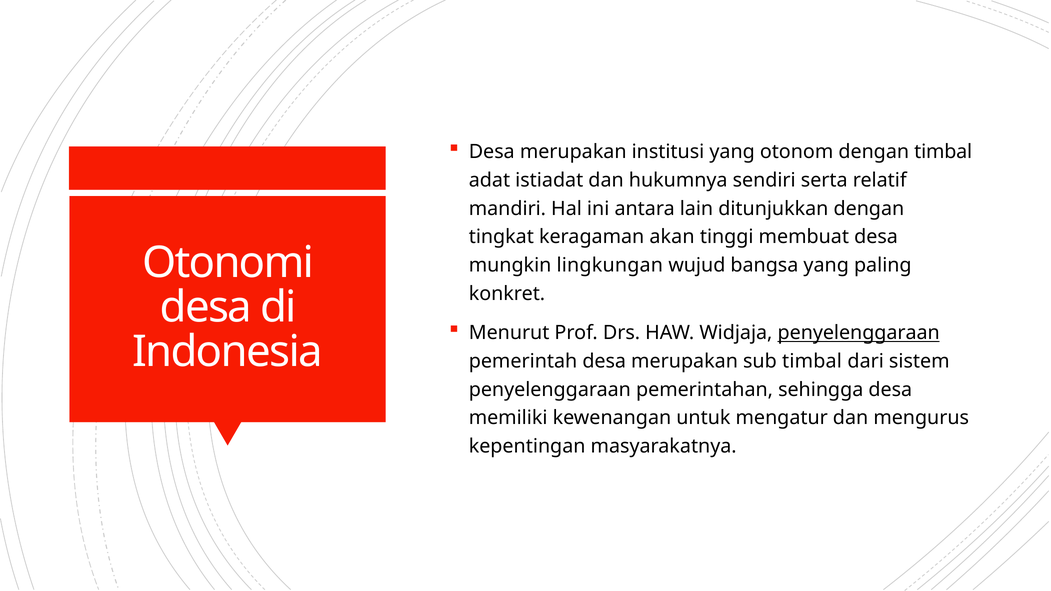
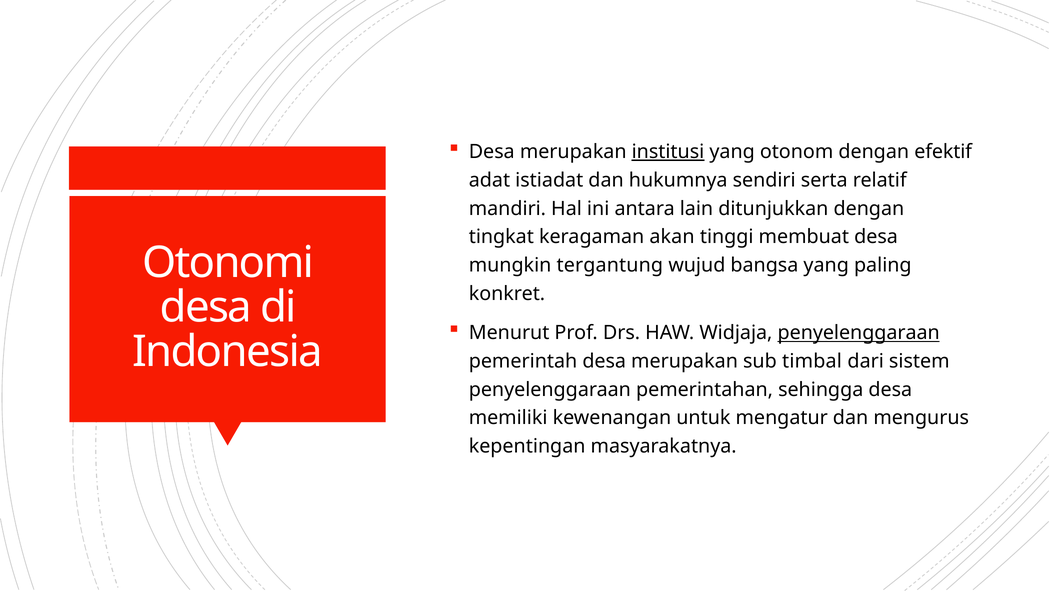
institusi underline: none -> present
dengan timbal: timbal -> efektif
lingkungan: lingkungan -> tergantung
